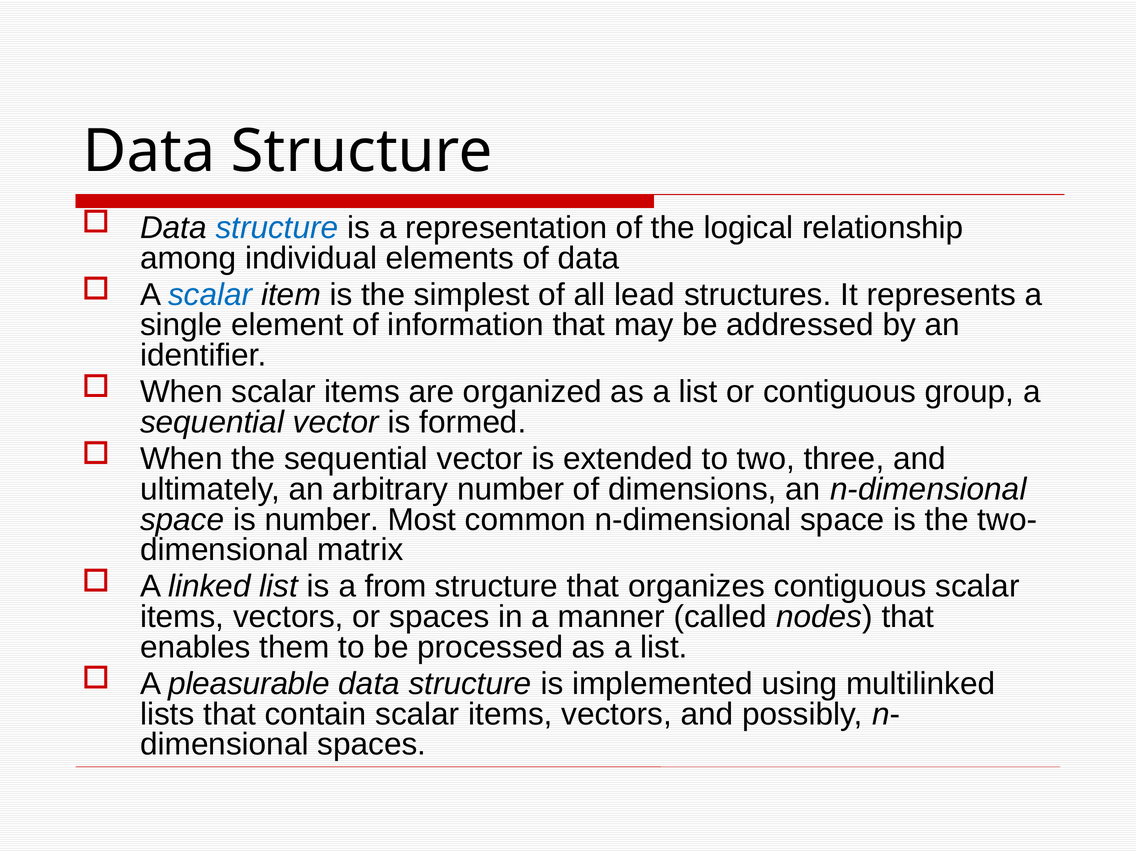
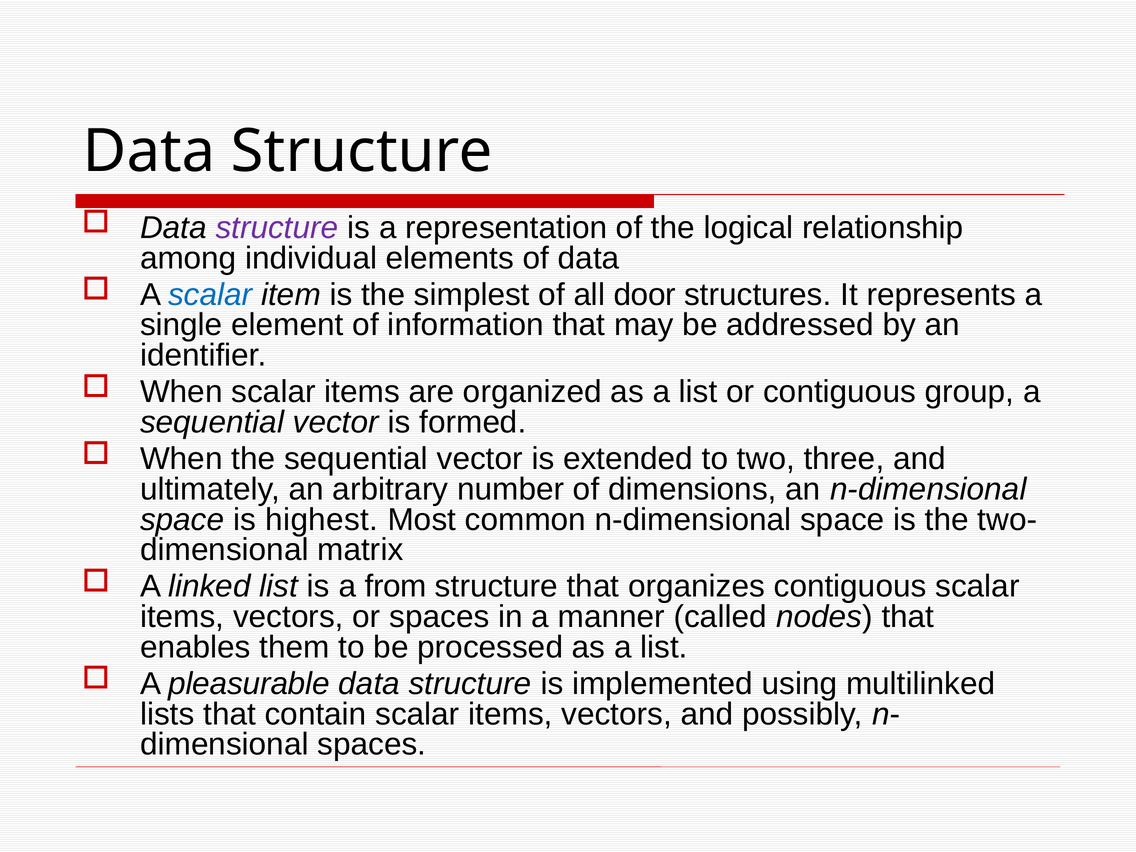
structure at (277, 228) colour: blue -> purple
lead: lead -> door
is number: number -> highest
